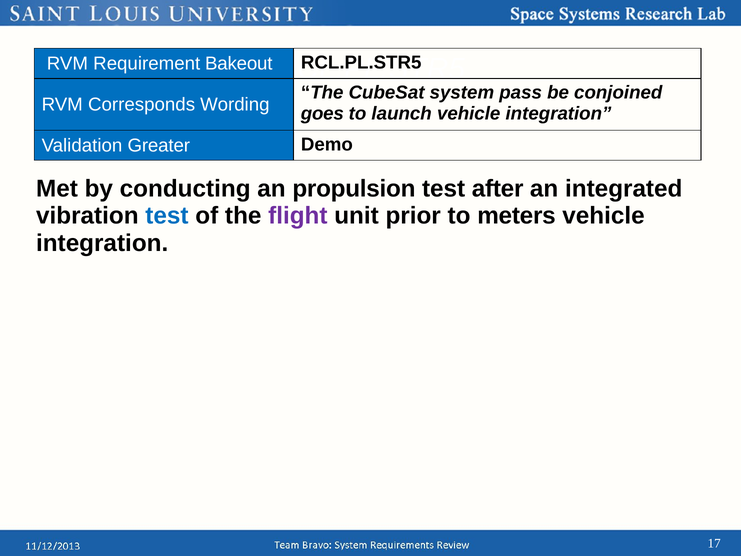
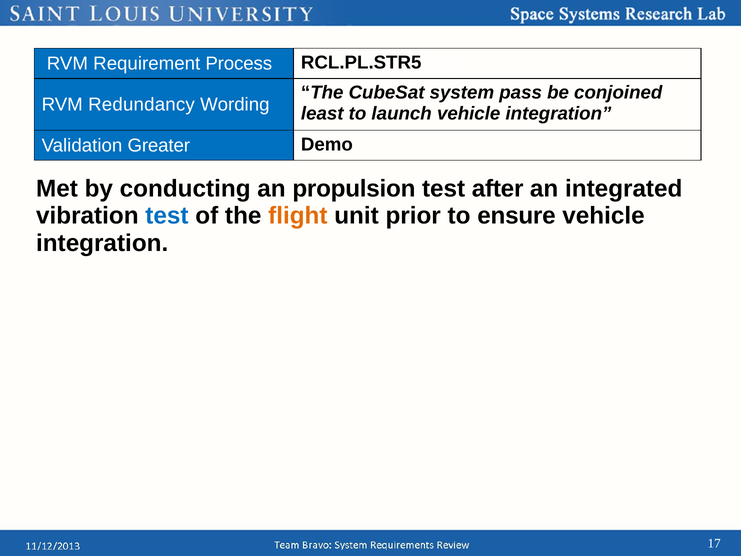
Bakeout: Bakeout -> Process
Corresponds: Corresponds -> Redundancy
goes: goes -> least
flight colour: purple -> orange
meters: meters -> ensure
